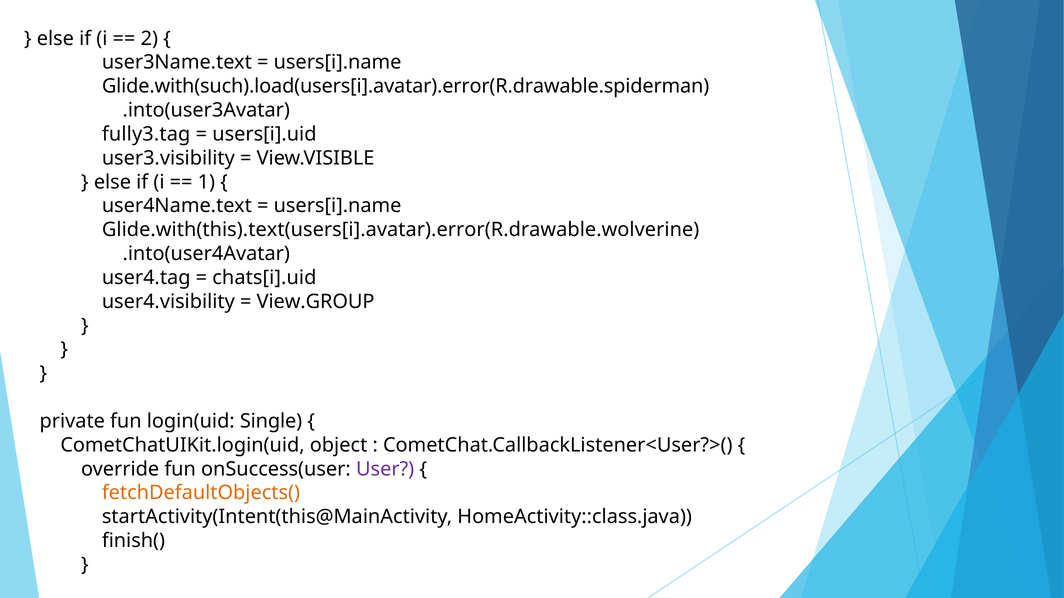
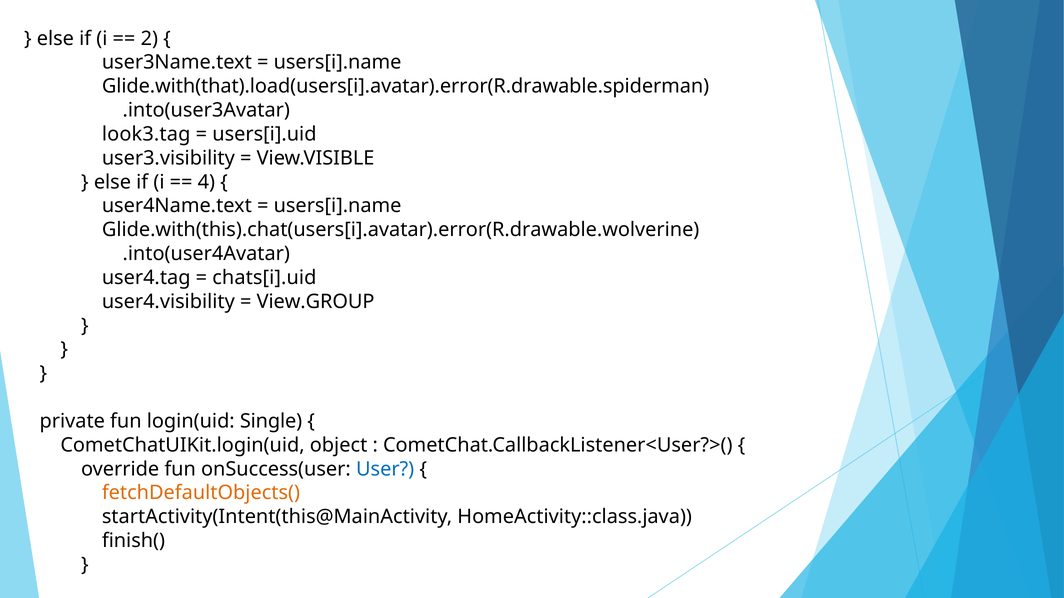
Glide.with(such).load(users[i].avatar).error(R.drawable.spiderman: Glide.with(such).load(users[i].avatar).error(R.drawable.spiderman -> Glide.with(that).load(users[i].avatar).error(R.drawable.spiderman
fully3.tag: fully3.tag -> look3.tag
1: 1 -> 4
Glide.with(this).text(users[i].avatar).error(R.drawable.wolverine: Glide.with(this).text(users[i].avatar).error(R.drawable.wolverine -> Glide.with(this).chat(users[i].avatar).error(R.drawable.wolverine
User colour: purple -> blue
